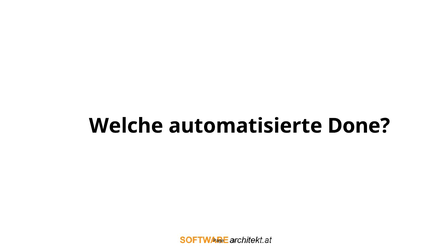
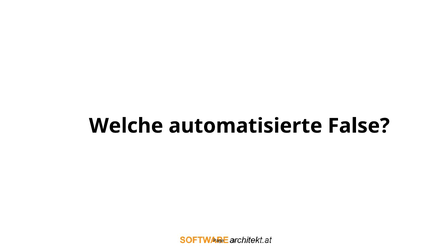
Done: Done -> False
